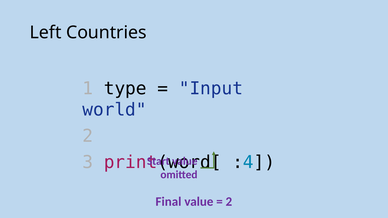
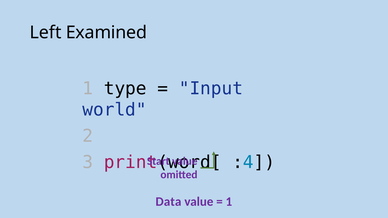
Countries: Countries -> Examined
Final: Final -> Data
2 at (229, 202): 2 -> 1
